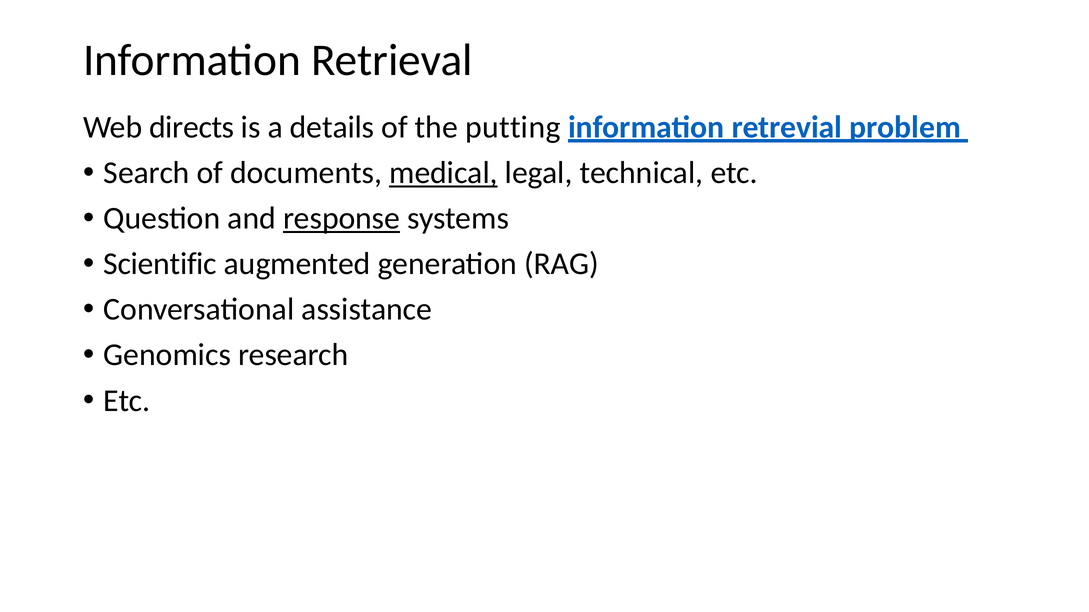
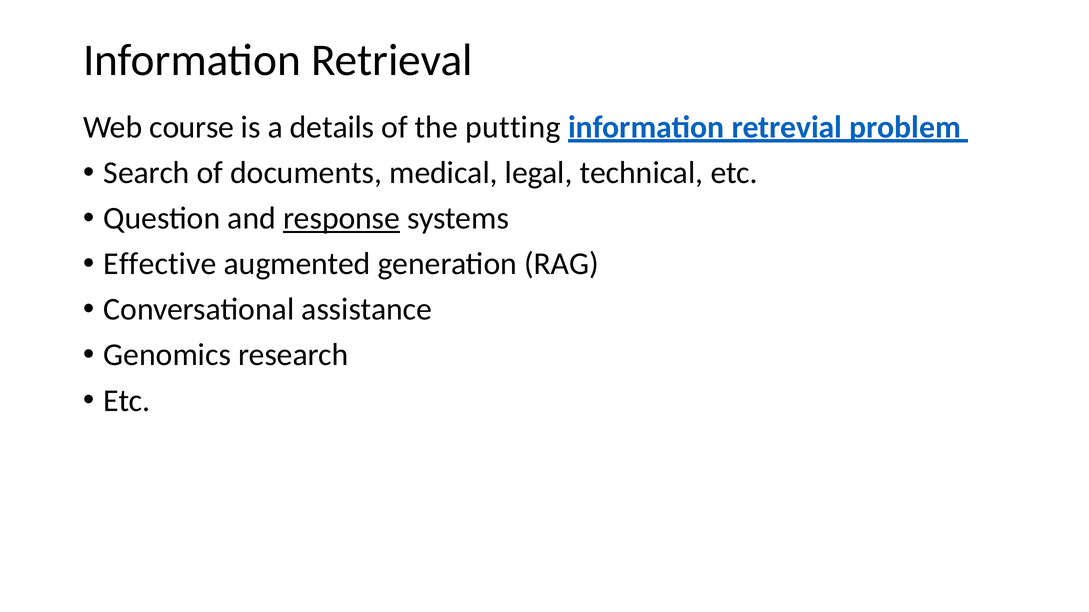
directs: directs -> course
medical underline: present -> none
Scientific: Scientific -> Effective
